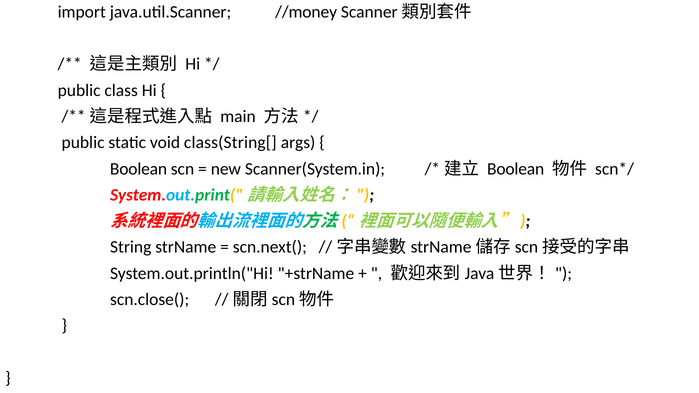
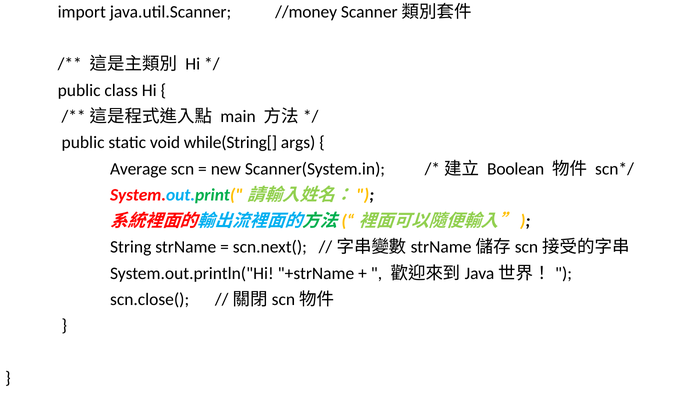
class(String[: class(String[ -> while(String[
Boolean at (139, 169): Boolean -> Average
